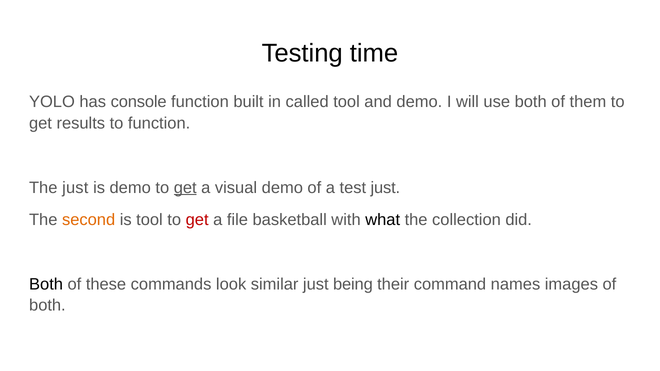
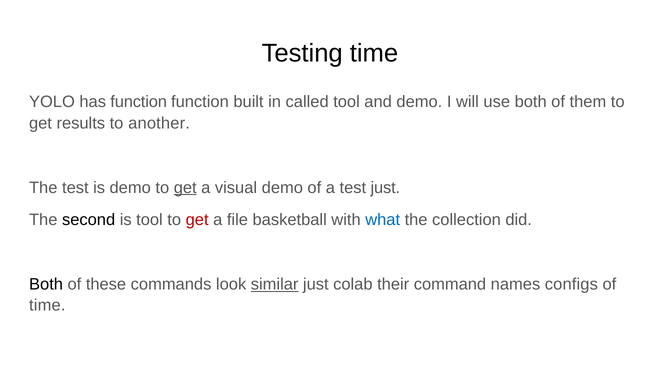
has console: console -> function
to function: function -> another
The just: just -> test
second colour: orange -> black
what colour: black -> blue
similar underline: none -> present
being: being -> colab
images: images -> configs
both at (47, 306): both -> time
